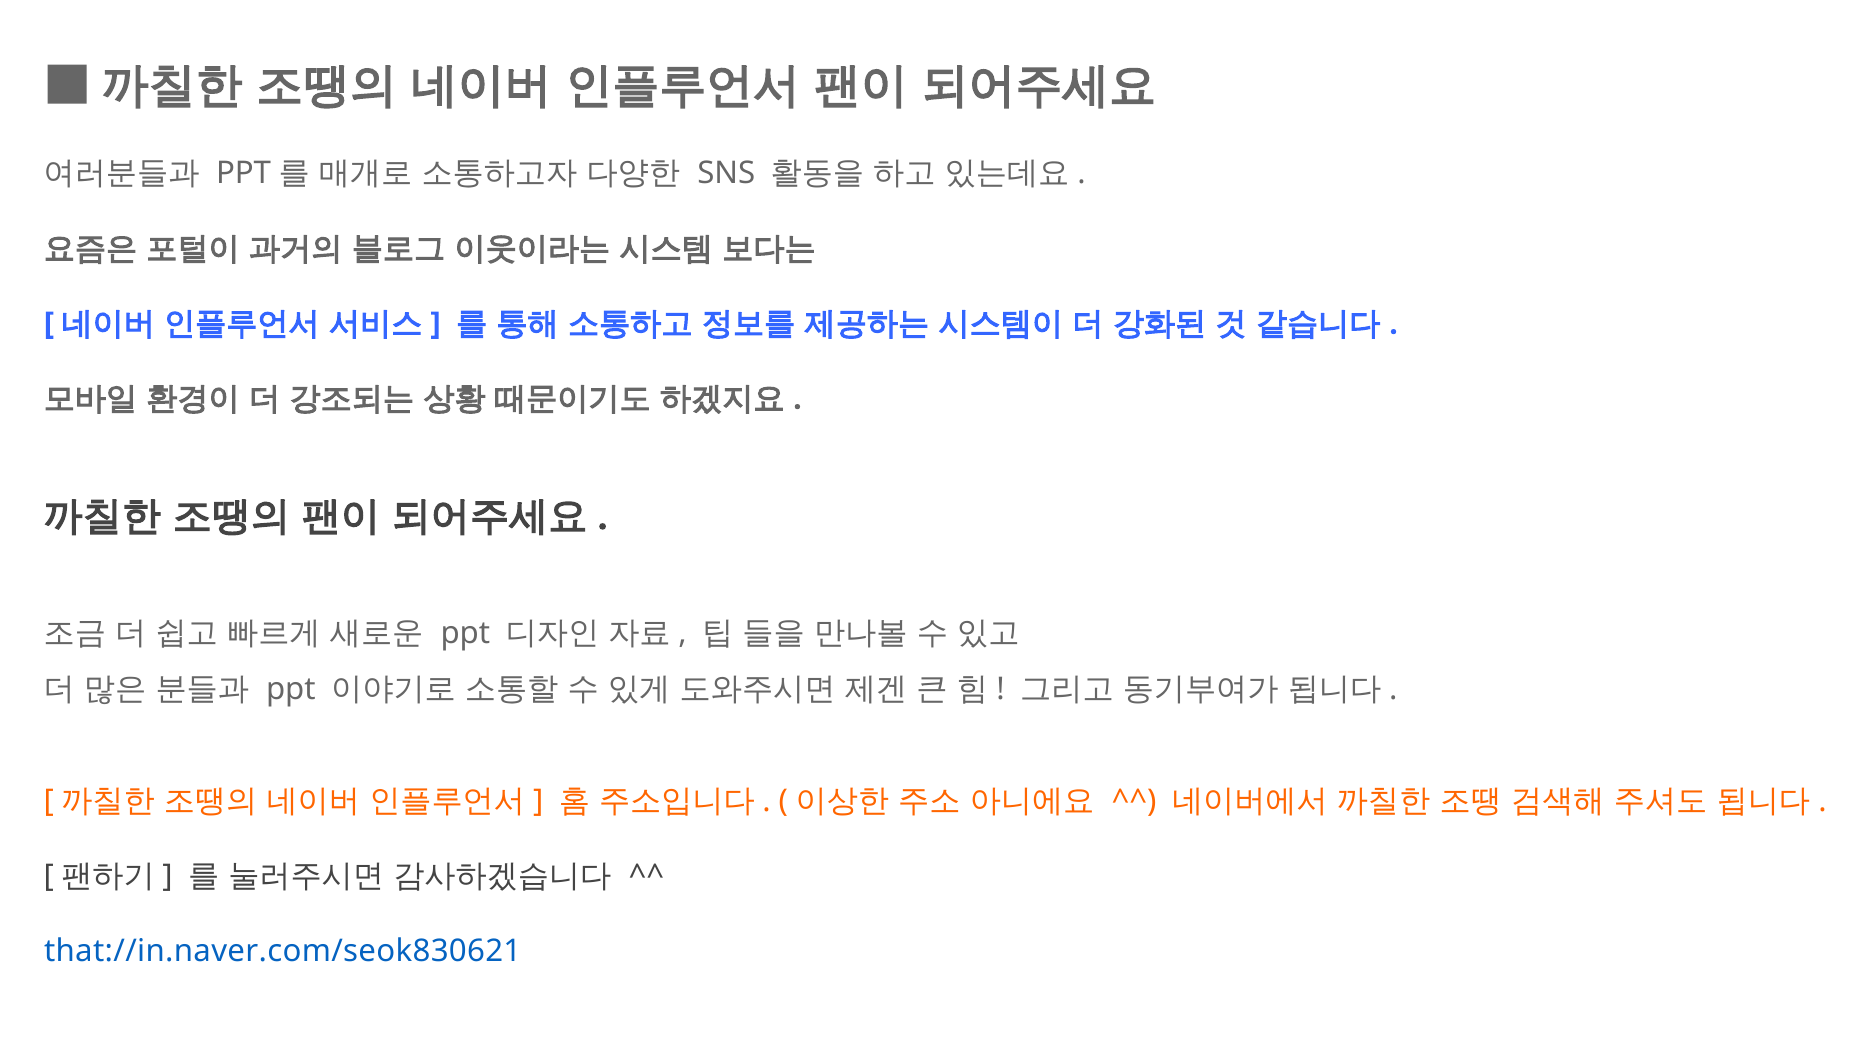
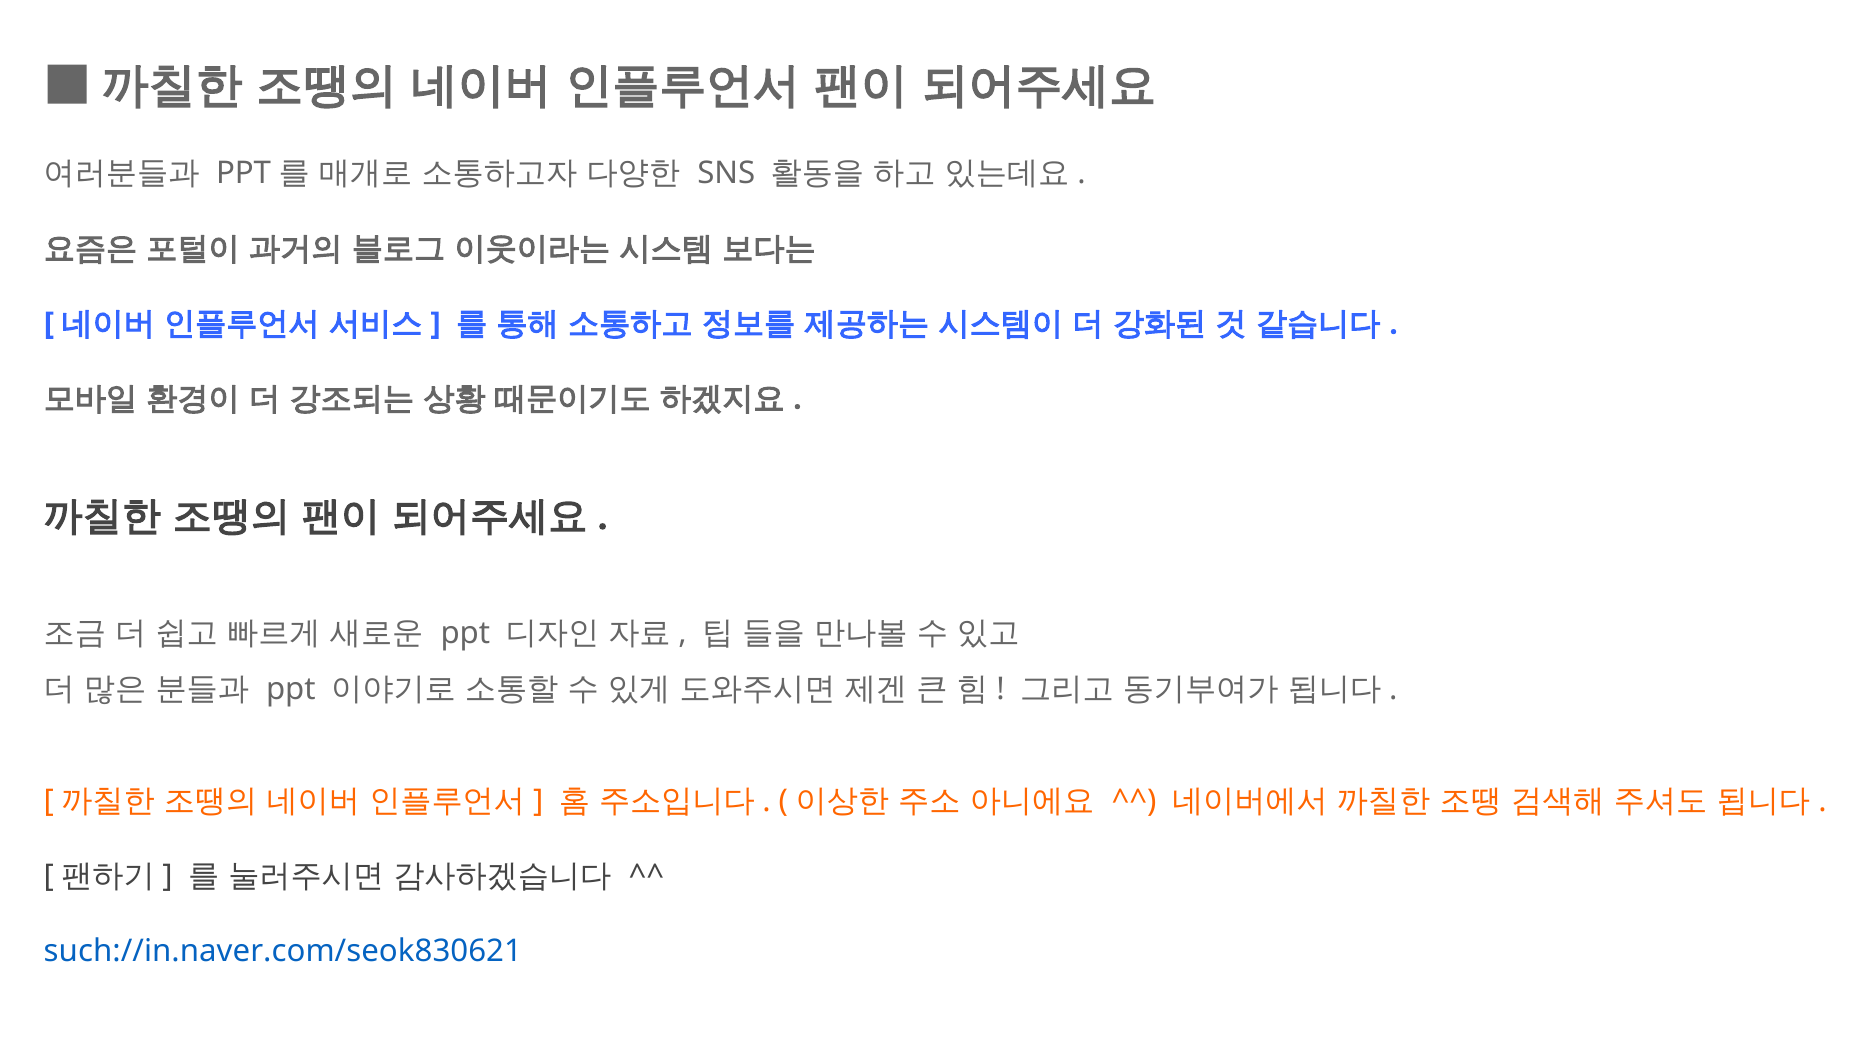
that://in.naver.com/seok830621: that://in.naver.com/seok830621 -> such://in.naver.com/seok830621
